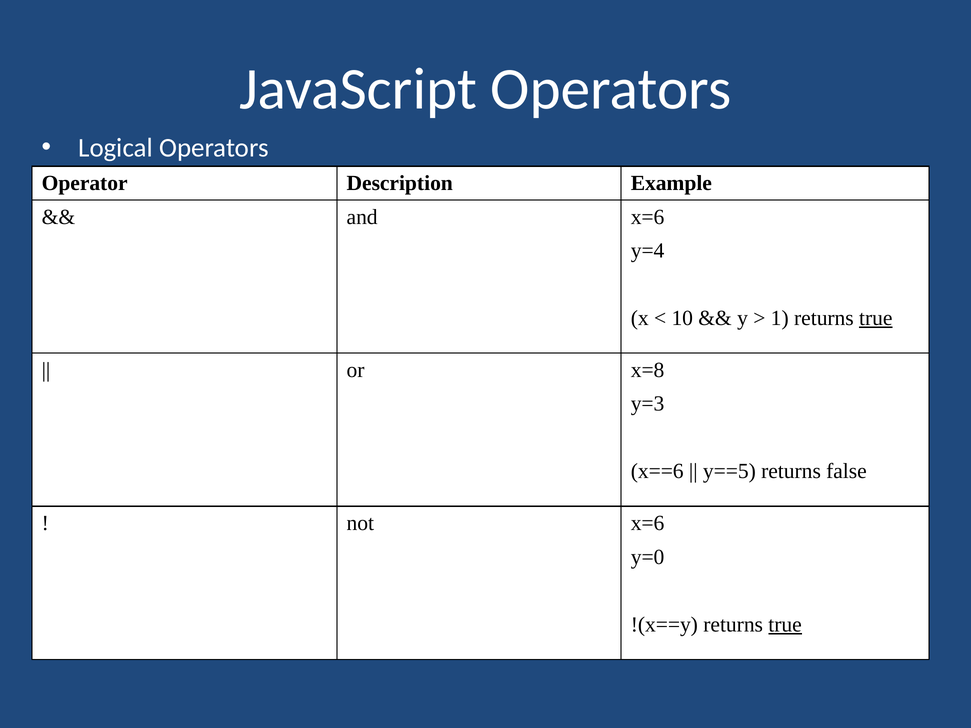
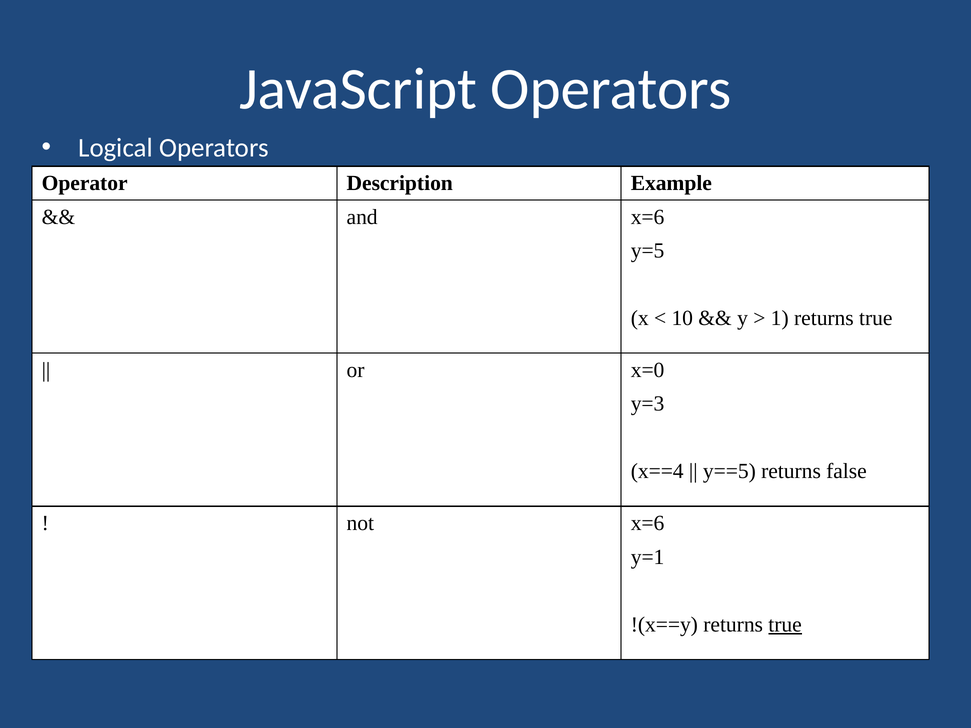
y=4: y=4 -> y=5
true at (876, 318) underline: present -> none
x=8: x=8 -> x=0
x==6: x==6 -> x==4
y=0: y=0 -> y=1
